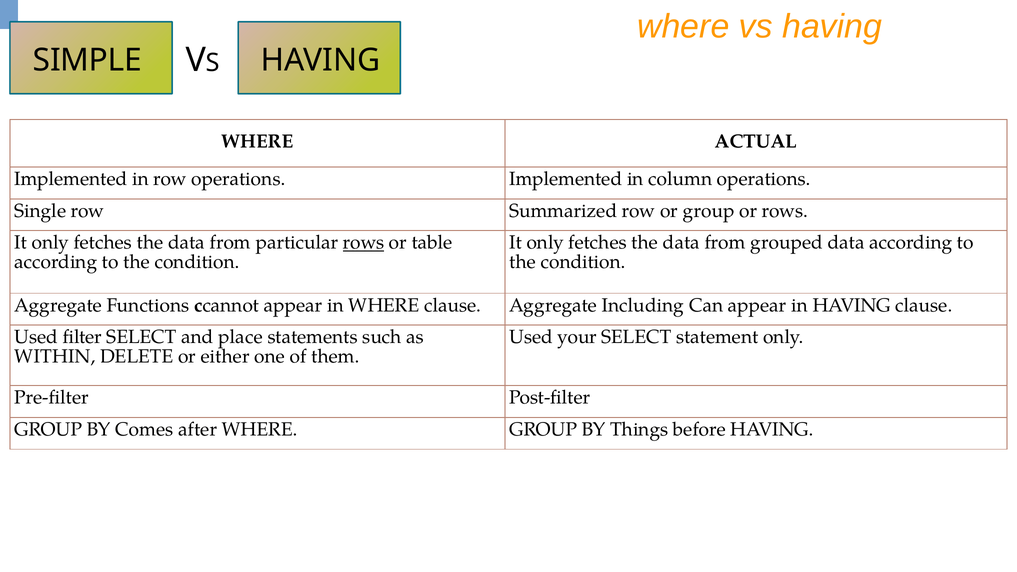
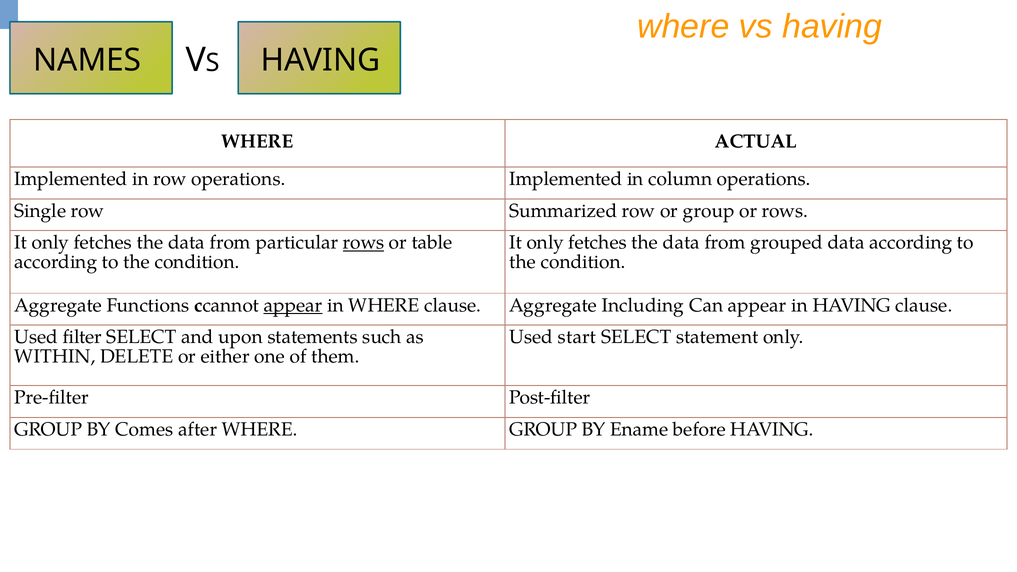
SIMPLE: SIMPLE -> NAMES
appear at (293, 305) underline: none -> present
place: place -> upon
your: your -> start
Things: Things -> Ename
